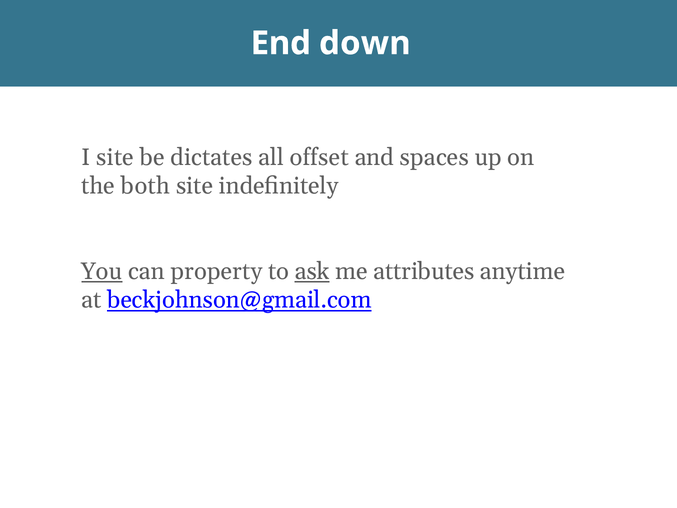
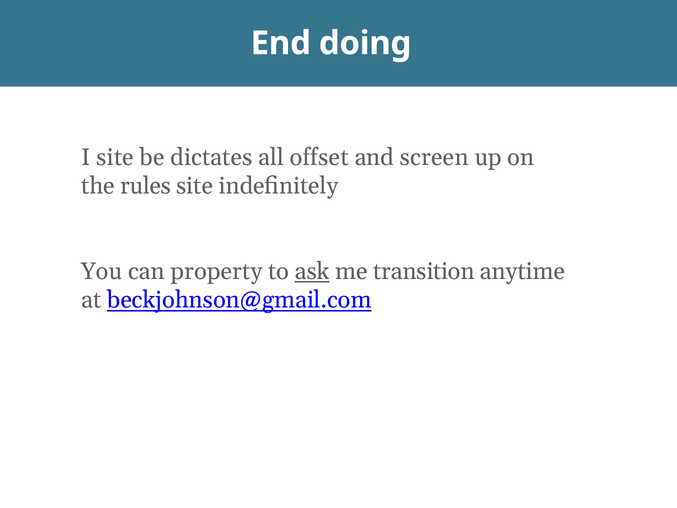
down: down -> doing
spaces: spaces -> screen
both: both -> rules
You underline: present -> none
attributes: attributes -> transition
